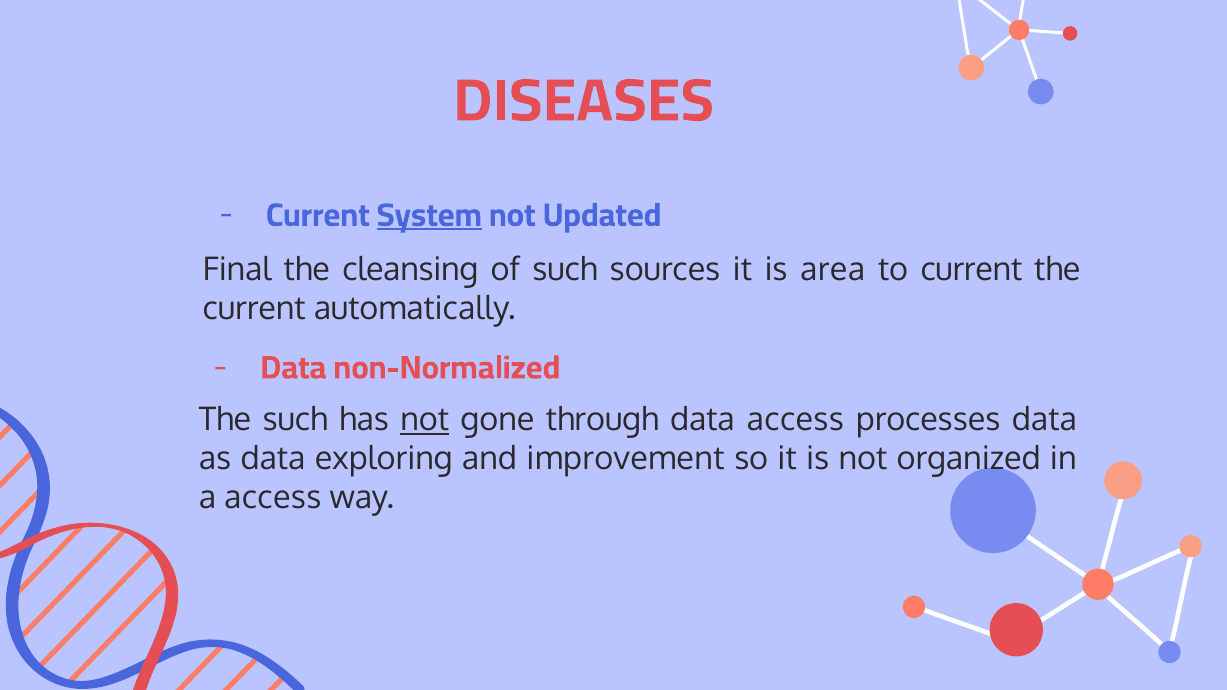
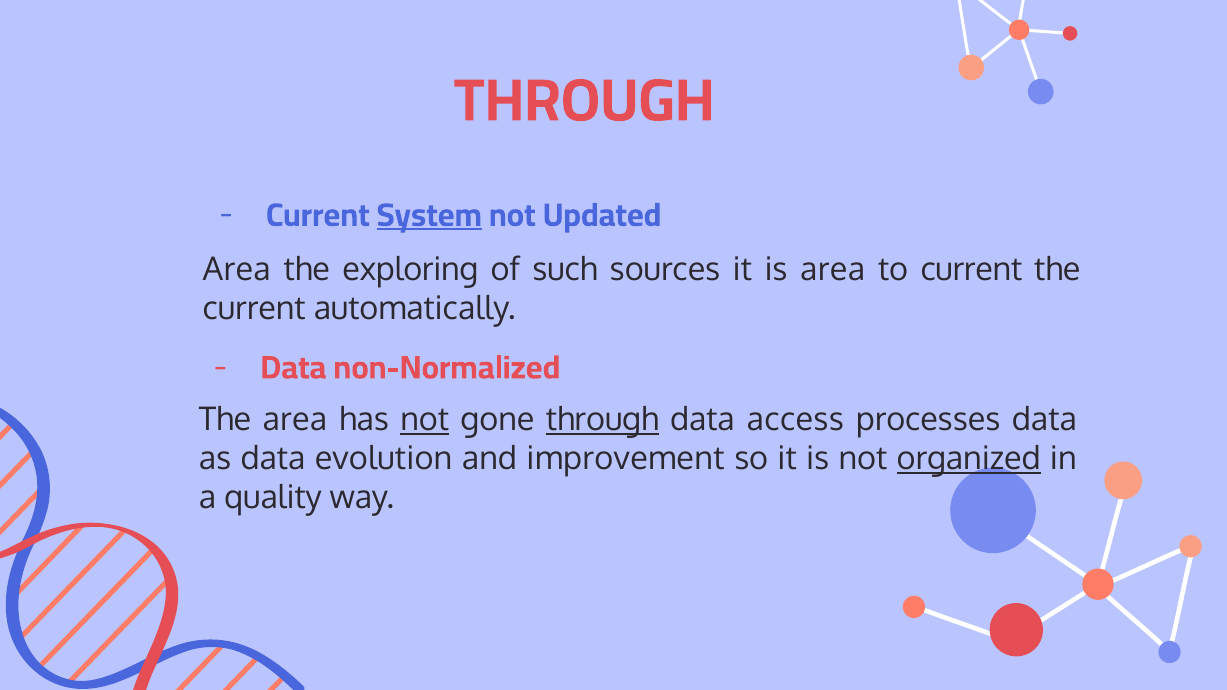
DISEASES at (584, 101): DISEASES -> THROUGH
Final at (237, 270): Final -> Area
cleansing: cleansing -> exploring
The such: such -> area
through at (602, 420) underline: none -> present
exploring: exploring -> evolution
organized underline: none -> present
a access: access -> quality
